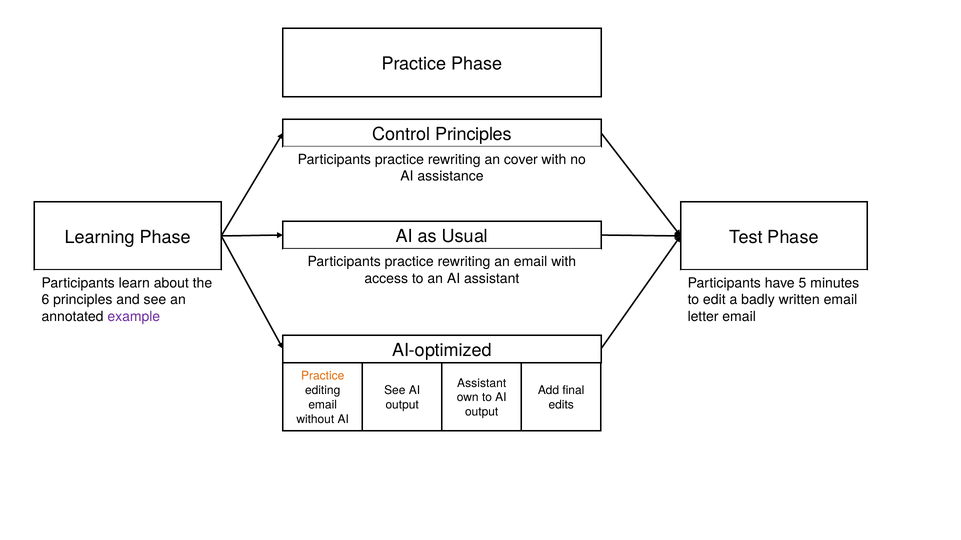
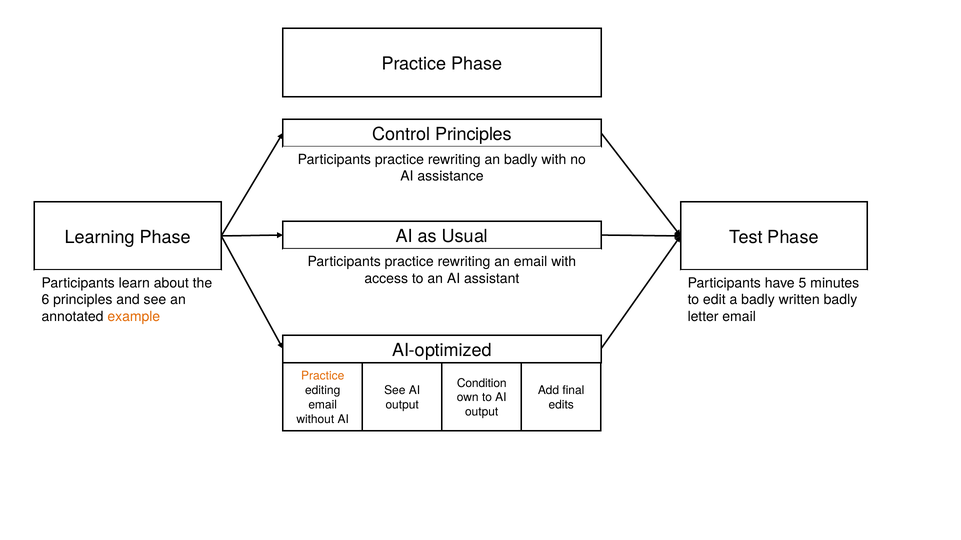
an cover: cover -> badly
written email: email -> badly
example colour: purple -> orange
Assistant at (482, 384): Assistant -> Condition
